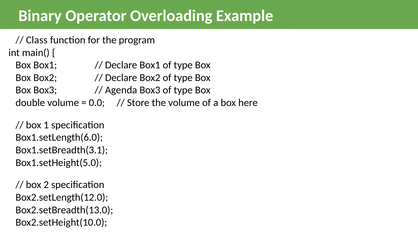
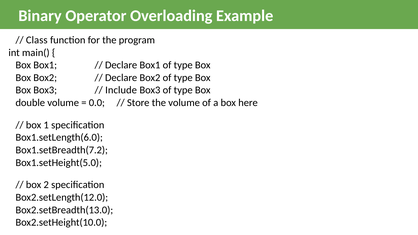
Agenda: Agenda -> Include
Box1.setBreadth(3.1: Box1.setBreadth(3.1 -> Box1.setBreadth(7.2
